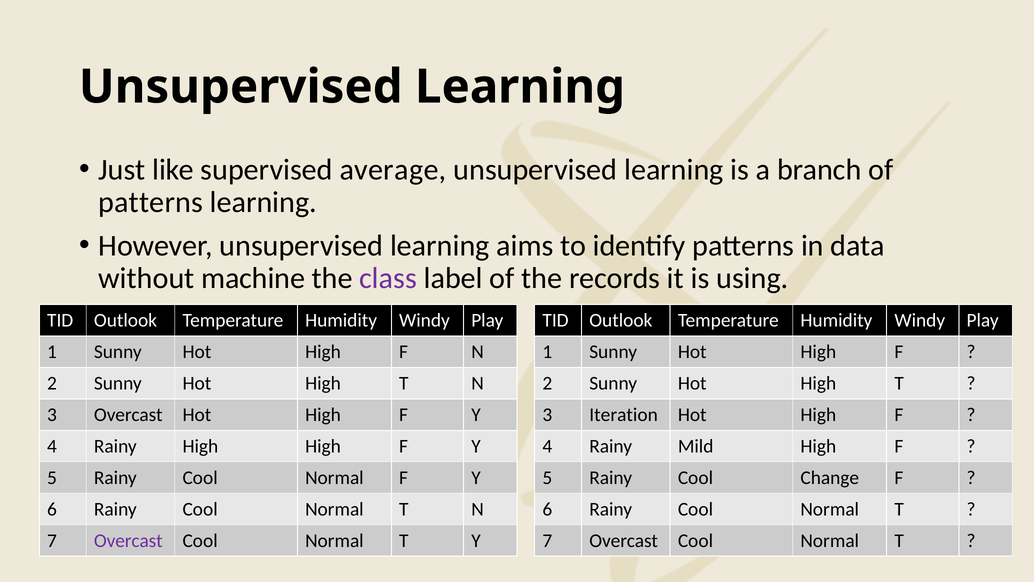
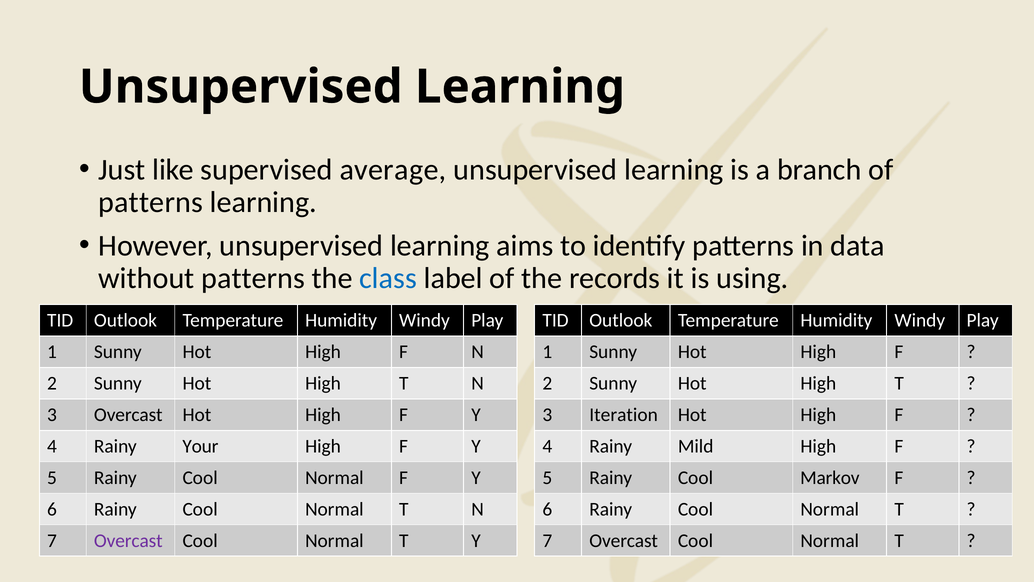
without machine: machine -> patterns
class colour: purple -> blue
Rainy High: High -> Your
Change: Change -> Markov
